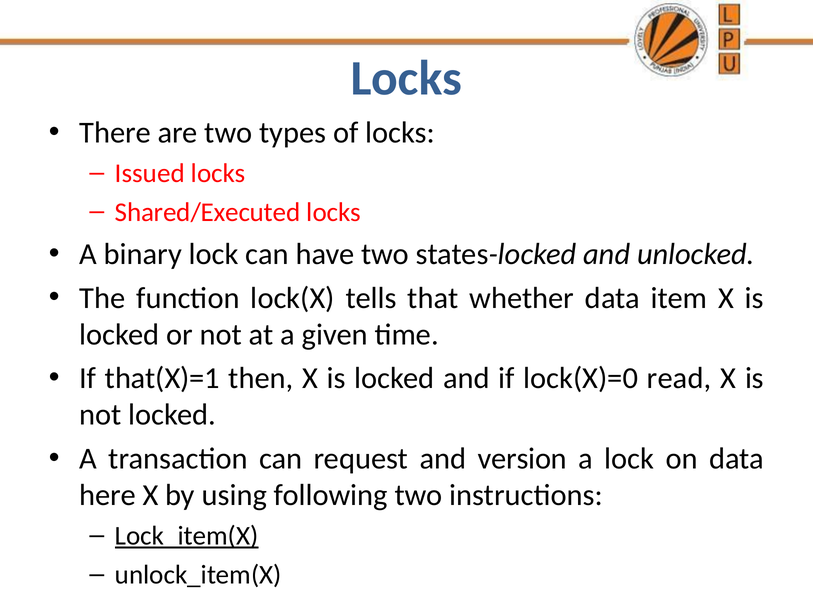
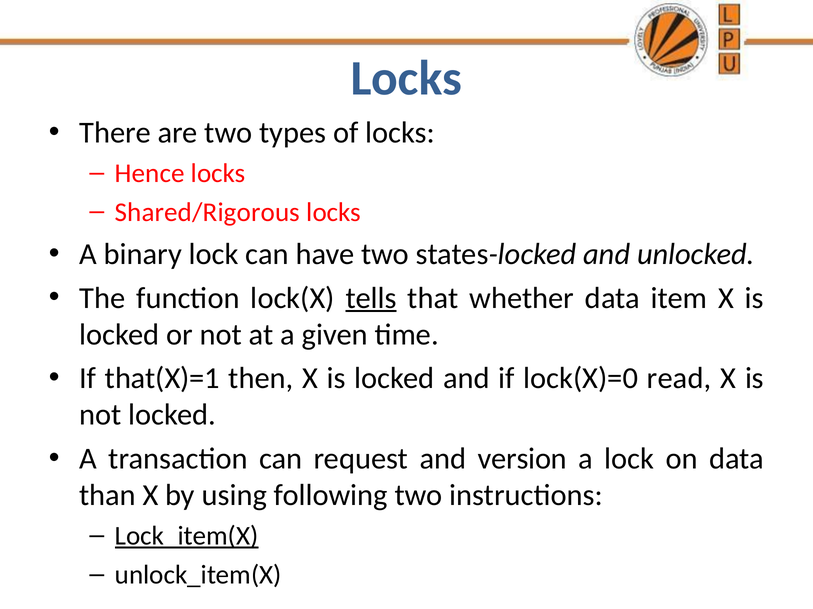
Issued: Issued -> Hence
Shared/Executed: Shared/Executed -> Shared/Rigorous
tells underline: none -> present
here: here -> than
